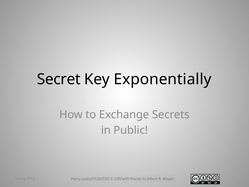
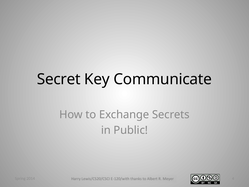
Exponentially: Exponentially -> Communicate
